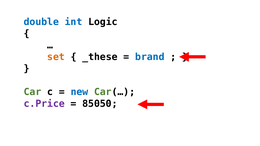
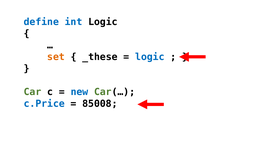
double: double -> define
brand at (150, 57): brand -> logic
c.Price colour: purple -> blue
85050: 85050 -> 85008
